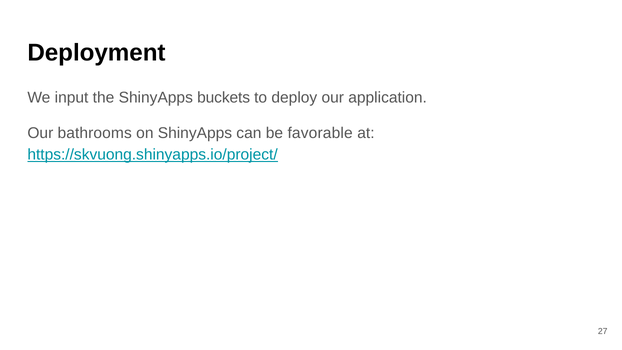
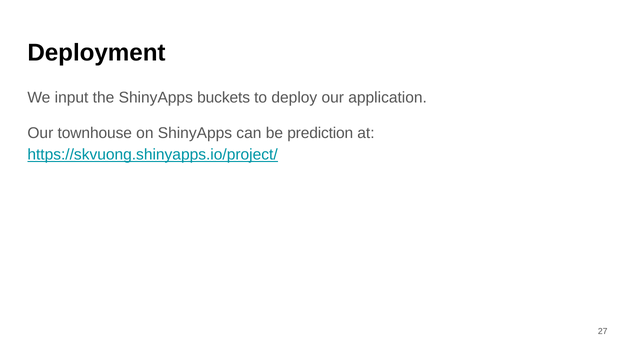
bathrooms: bathrooms -> townhouse
favorable: favorable -> prediction
